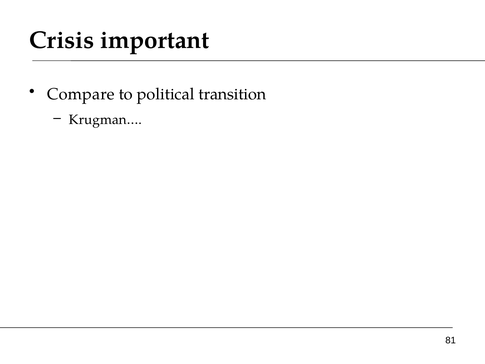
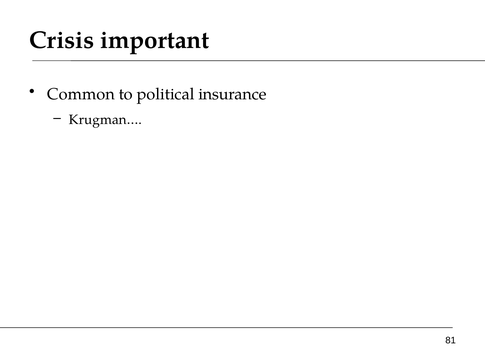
Compare: Compare -> Common
transition: transition -> insurance
